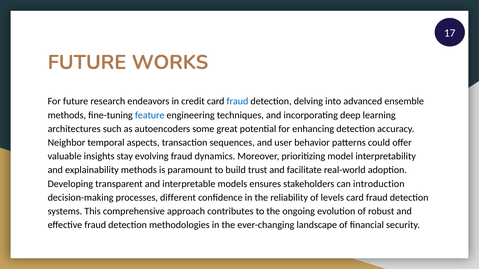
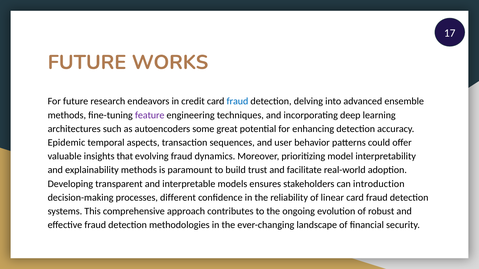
feature colour: blue -> purple
Neighbor: Neighbor -> Epidemic
stay: stay -> that
levels: levels -> linear
